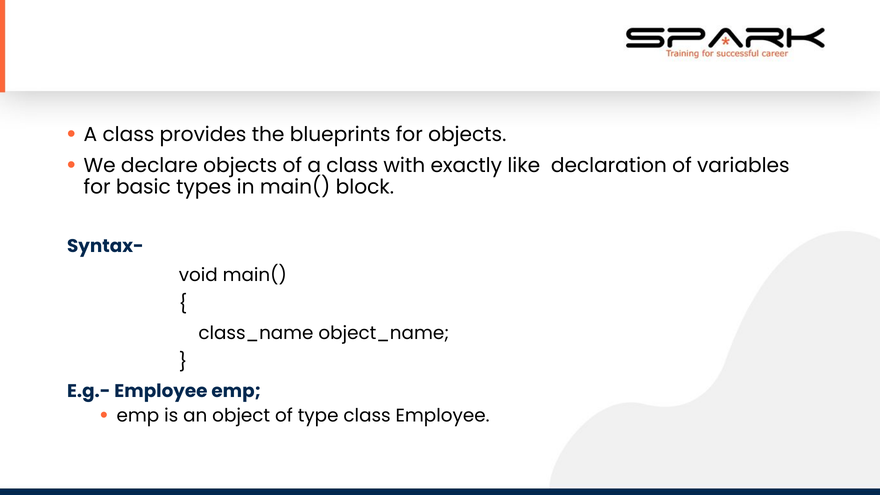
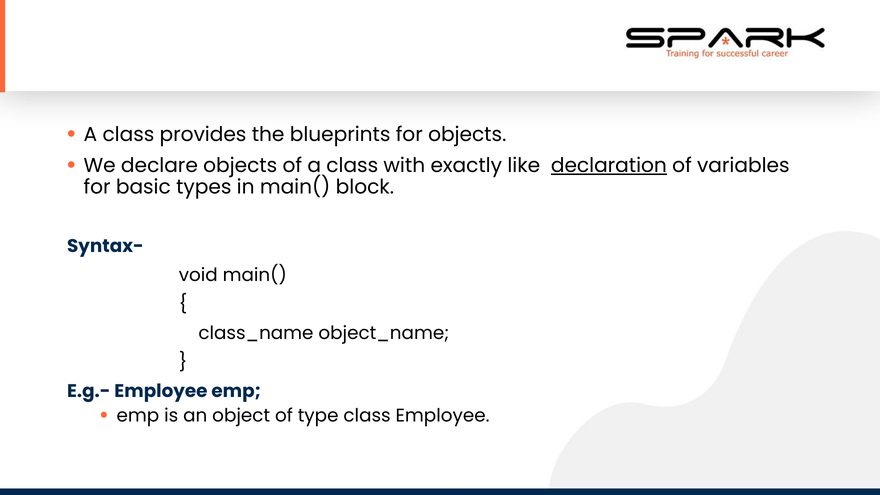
declaration underline: none -> present
